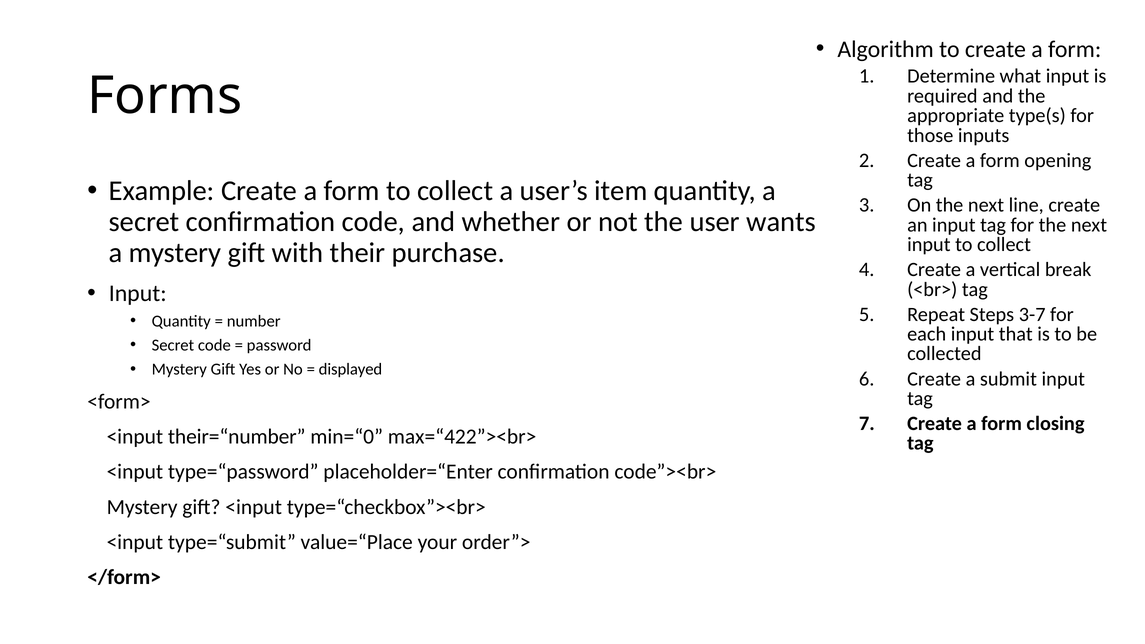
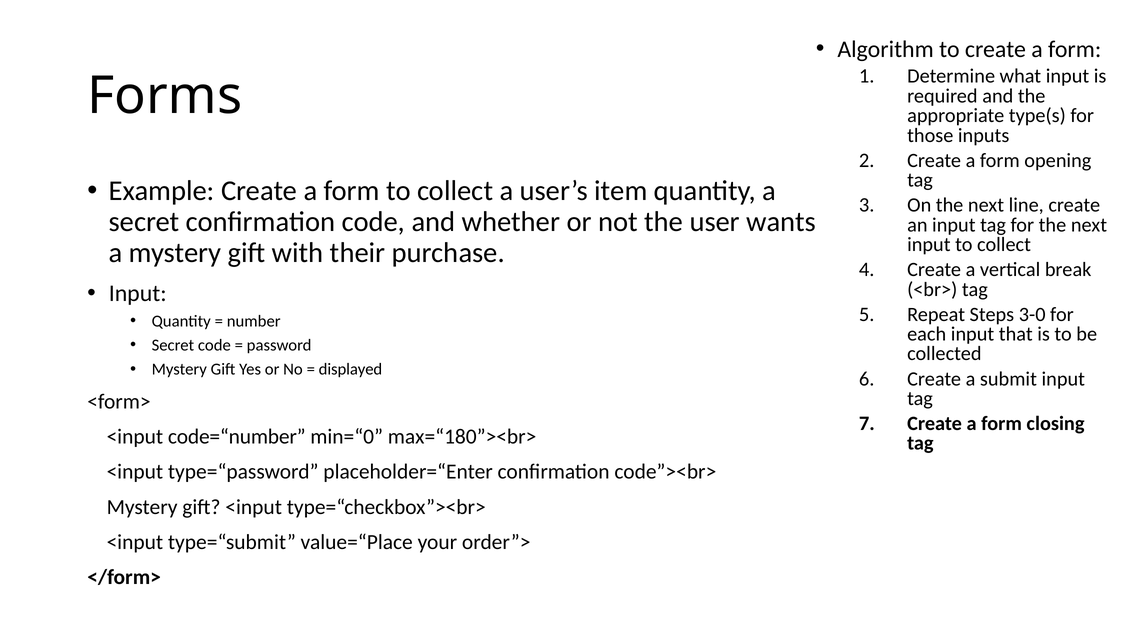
3-7: 3-7 -> 3-0
their=“number: their=“number -> code=“number
max=“422”><br>: max=“422”><br> -> max=“180”><br>
